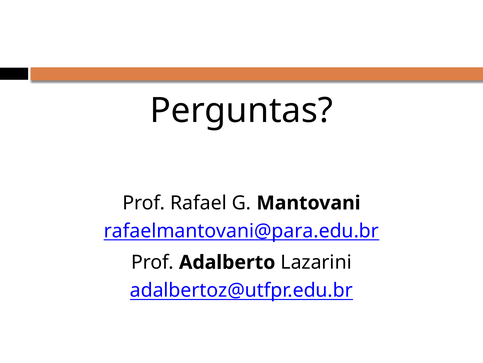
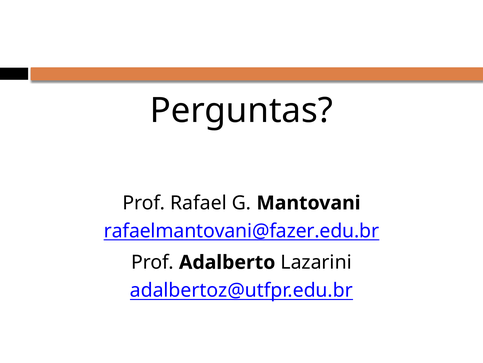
rafaelmantovani@para.edu.br: rafaelmantovani@para.edu.br -> rafaelmantovani@fazer.edu.br
